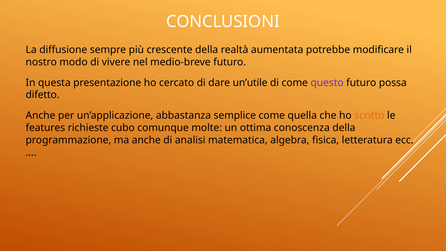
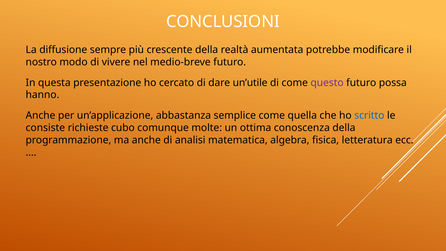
difetto: difetto -> hanno
scritto colour: orange -> blue
features: features -> consiste
